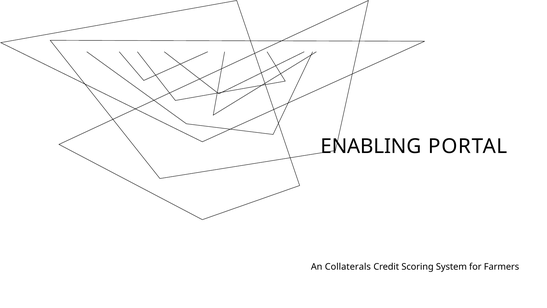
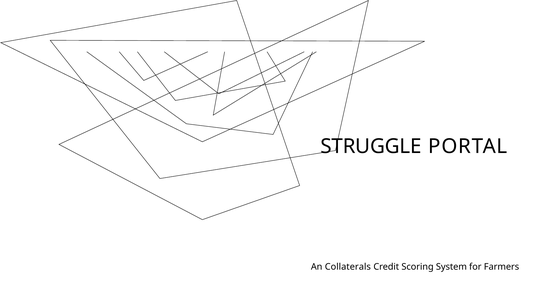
ENABLING: ENABLING -> STRUGGLE
